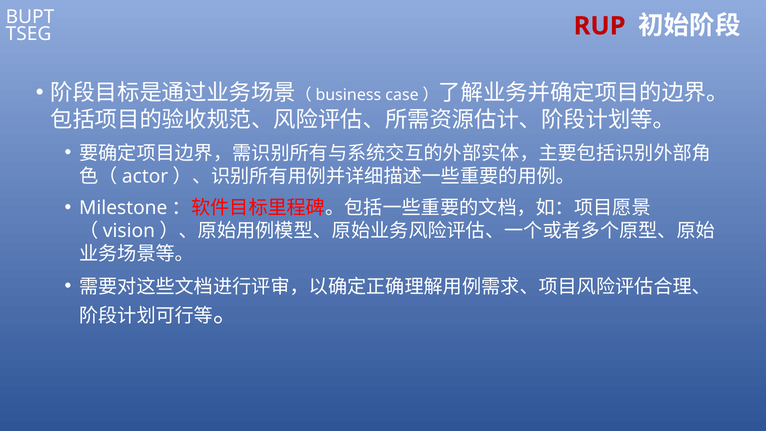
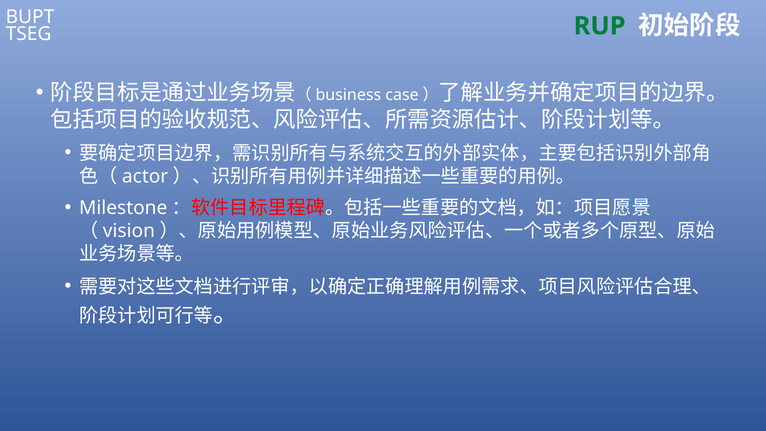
RUP colour: red -> green
